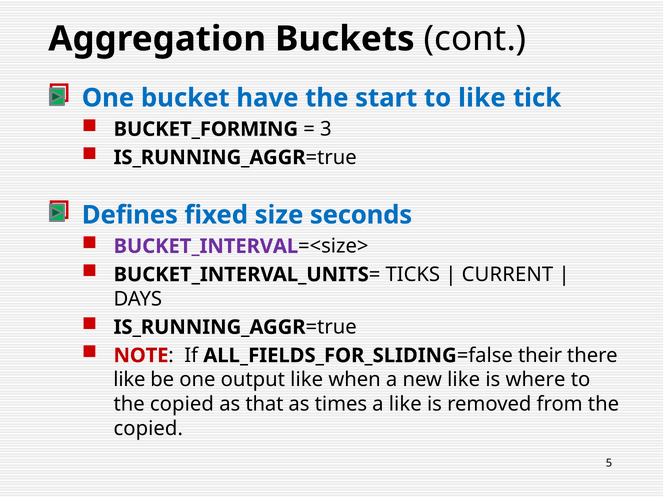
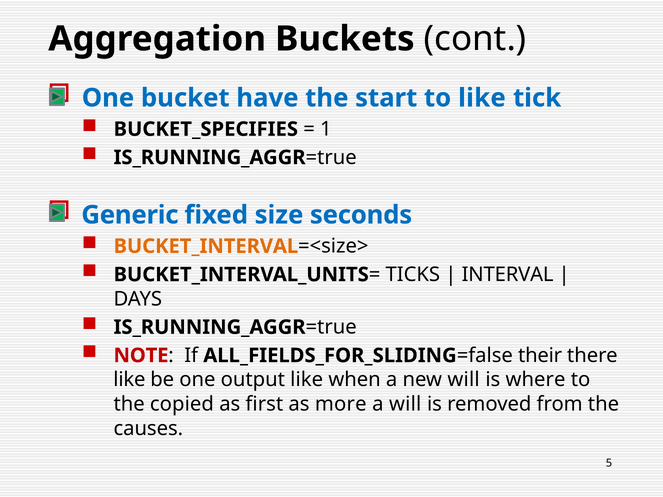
BUCKET_FORMING: BUCKET_FORMING -> BUCKET_SPECIFIES
3: 3 -> 1
Defines: Defines -> Generic
BUCKET_INTERVAL colour: purple -> orange
CURRENT: CURRENT -> INTERVAL
new like: like -> will
that: that -> first
times: times -> more
a like: like -> will
copied at (148, 429): copied -> causes
